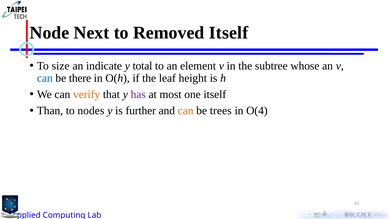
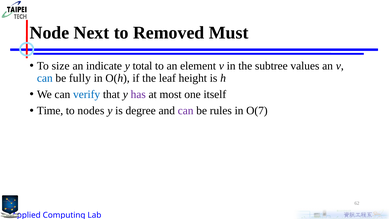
Removed Itself: Itself -> Must
whose: whose -> values
there: there -> fully
verify colour: orange -> blue
Than: Than -> Time
further: further -> degree
can at (186, 111) colour: orange -> purple
trees: trees -> rules
O(4: O(4 -> O(7
